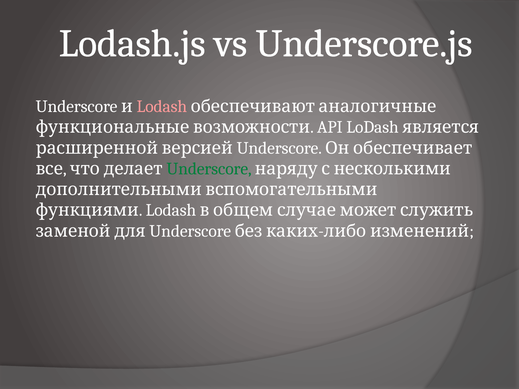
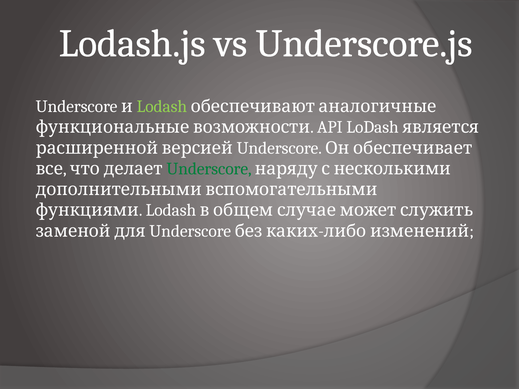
Lodash at (162, 107) colour: pink -> light green
